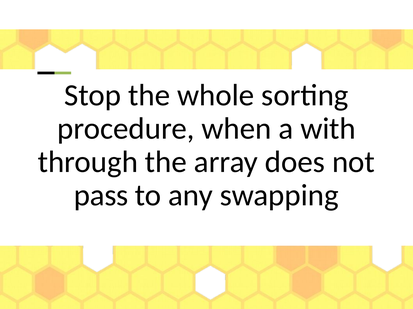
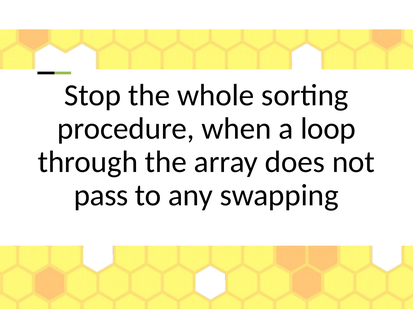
with: with -> loop
